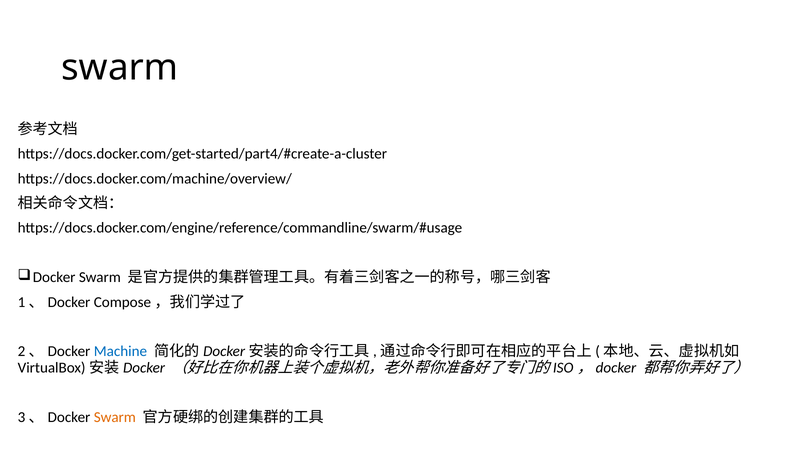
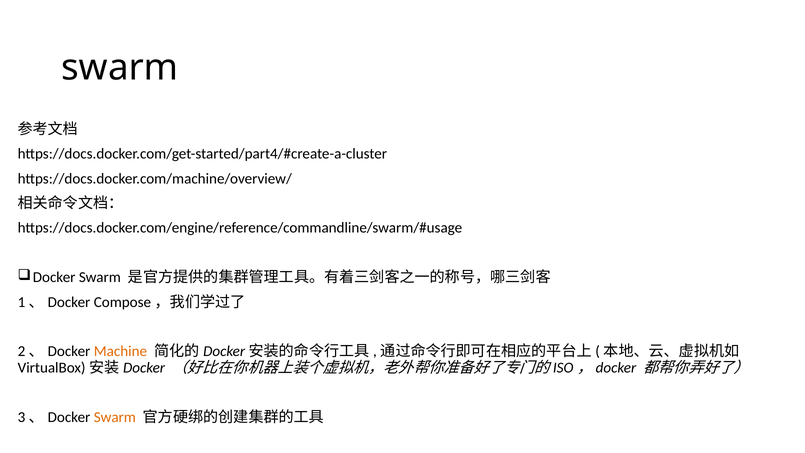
Machine colour: blue -> orange
